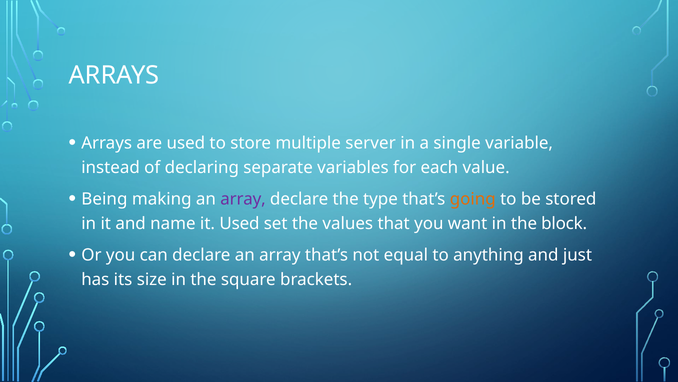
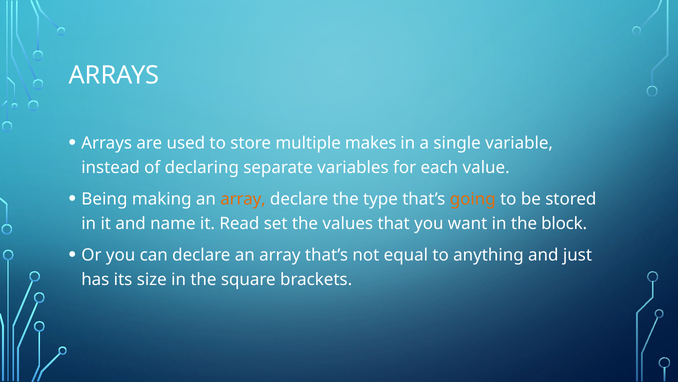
server: server -> makes
array at (243, 199) colour: purple -> orange
it Used: Used -> Read
